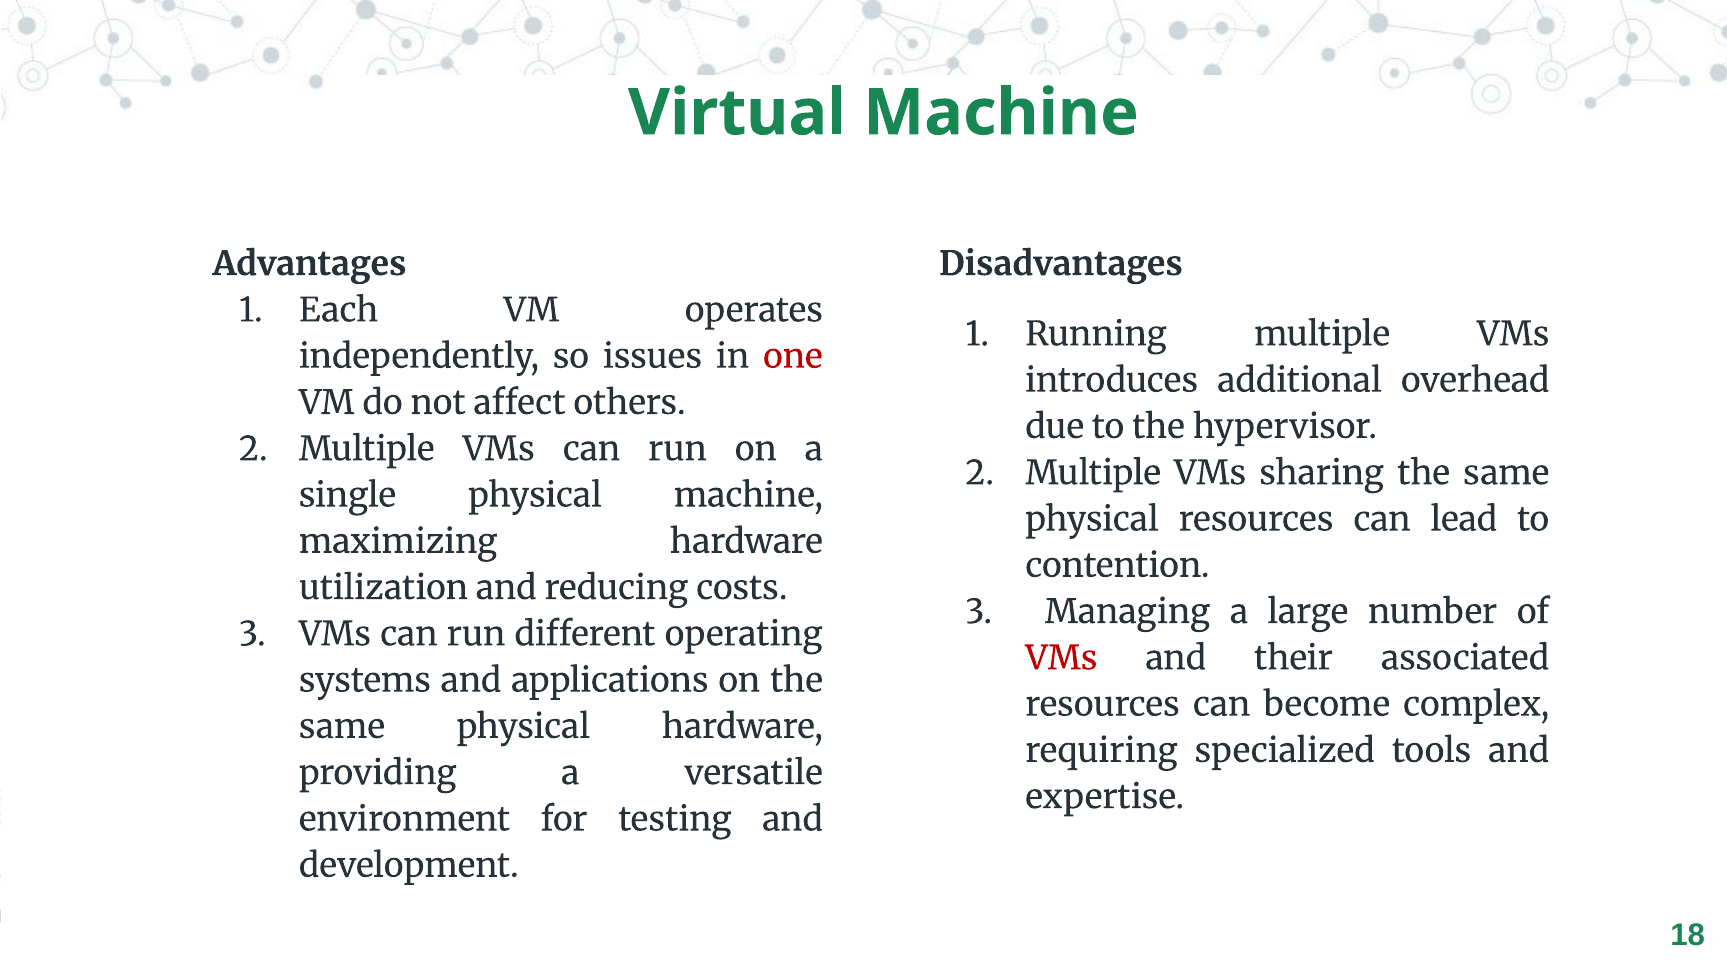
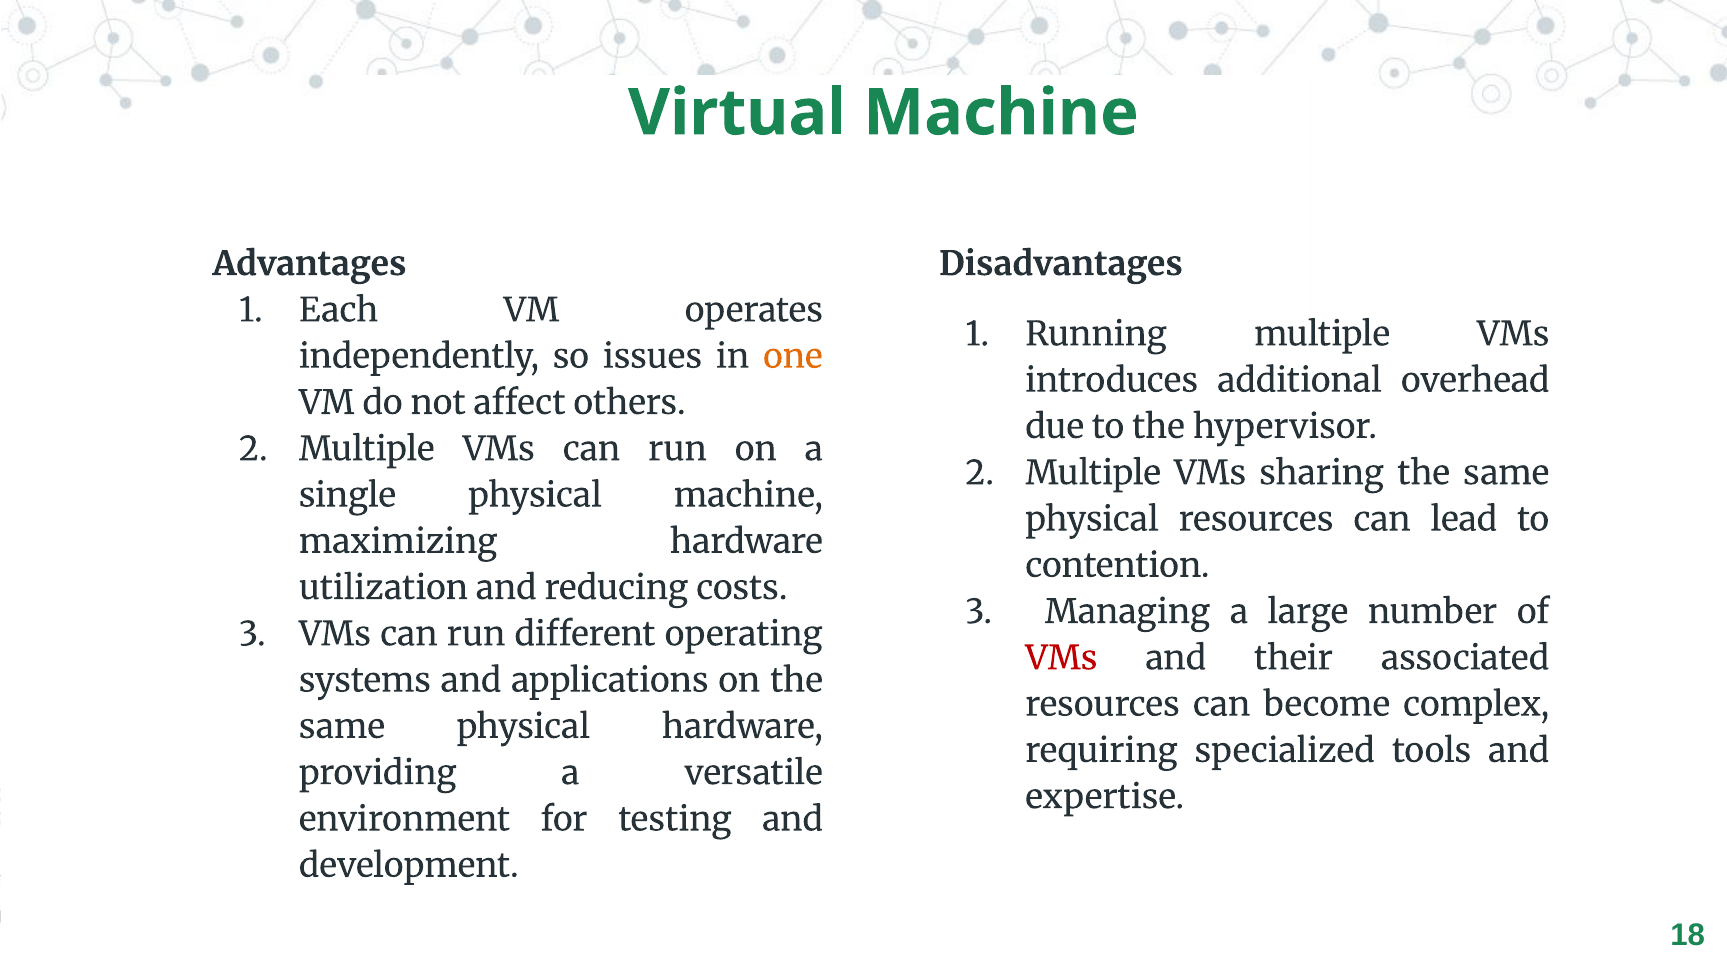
one colour: red -> orange
